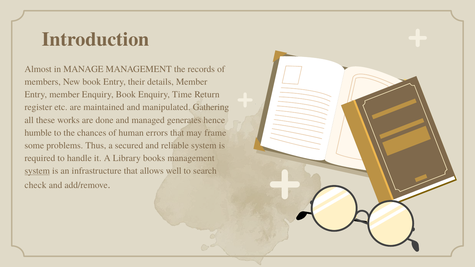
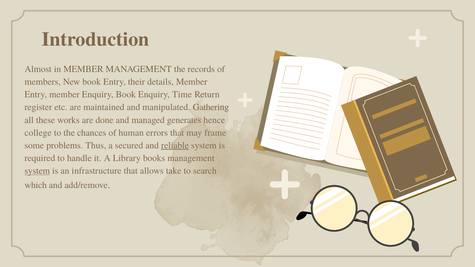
in MANAGE: MANAGE -> MEMBER
humble: humble -> college
reliable underline: none -> present
well: well -> take
check: check -> which
